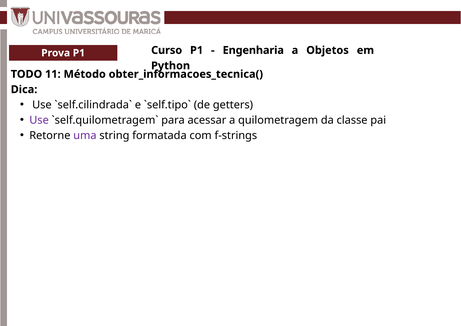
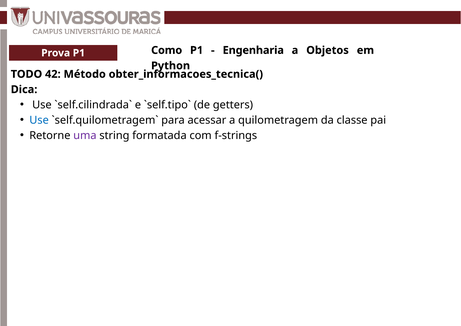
Curso: Curso -> Como
11: 11 -> 42
Use at (39, 120) colour: purple -> blue
